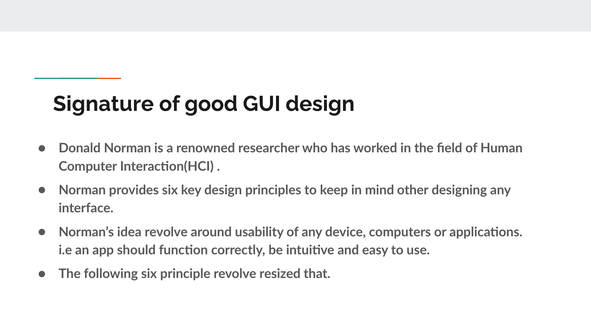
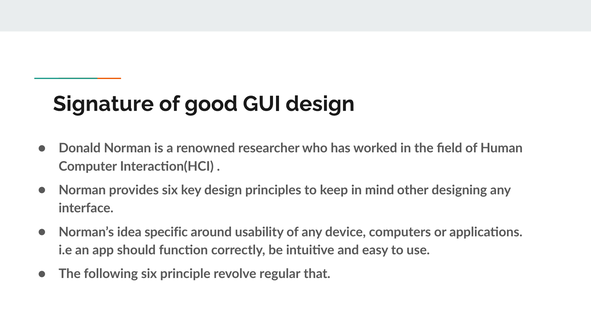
idea revolve: revolve -> specific
resized: resized -> regular
